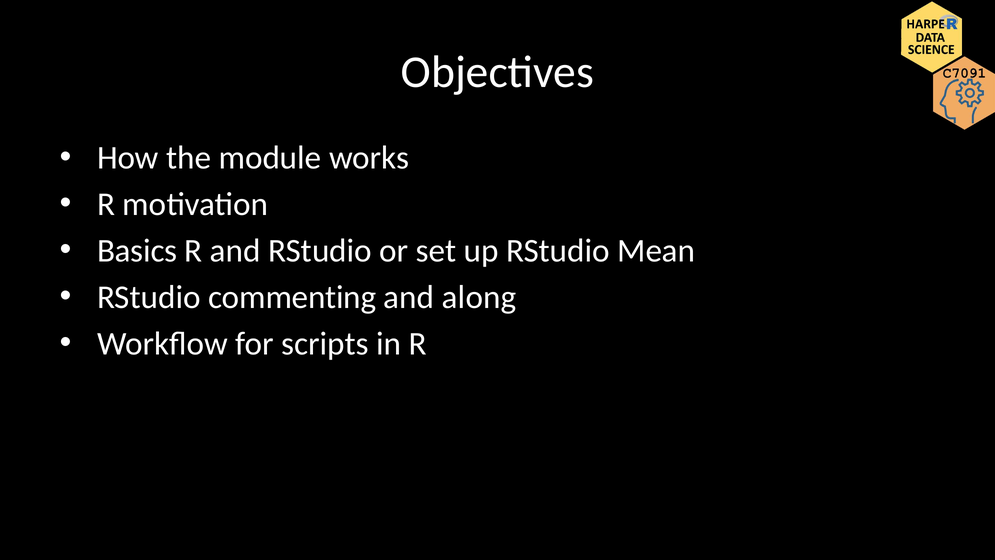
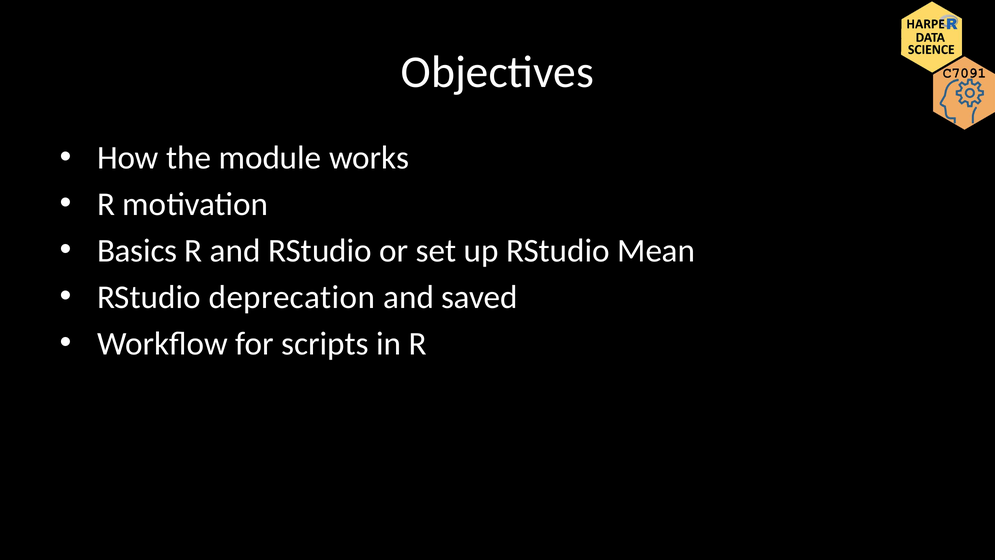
commenting: commenting -> deprecation
along: along -> saved
